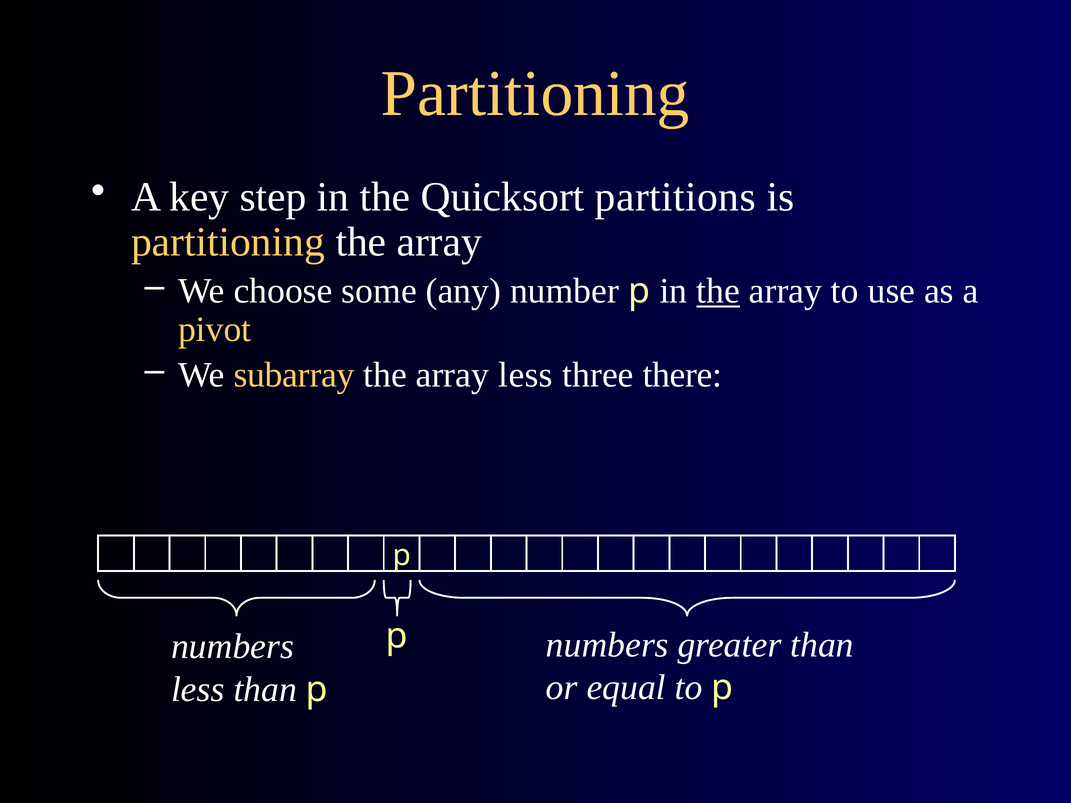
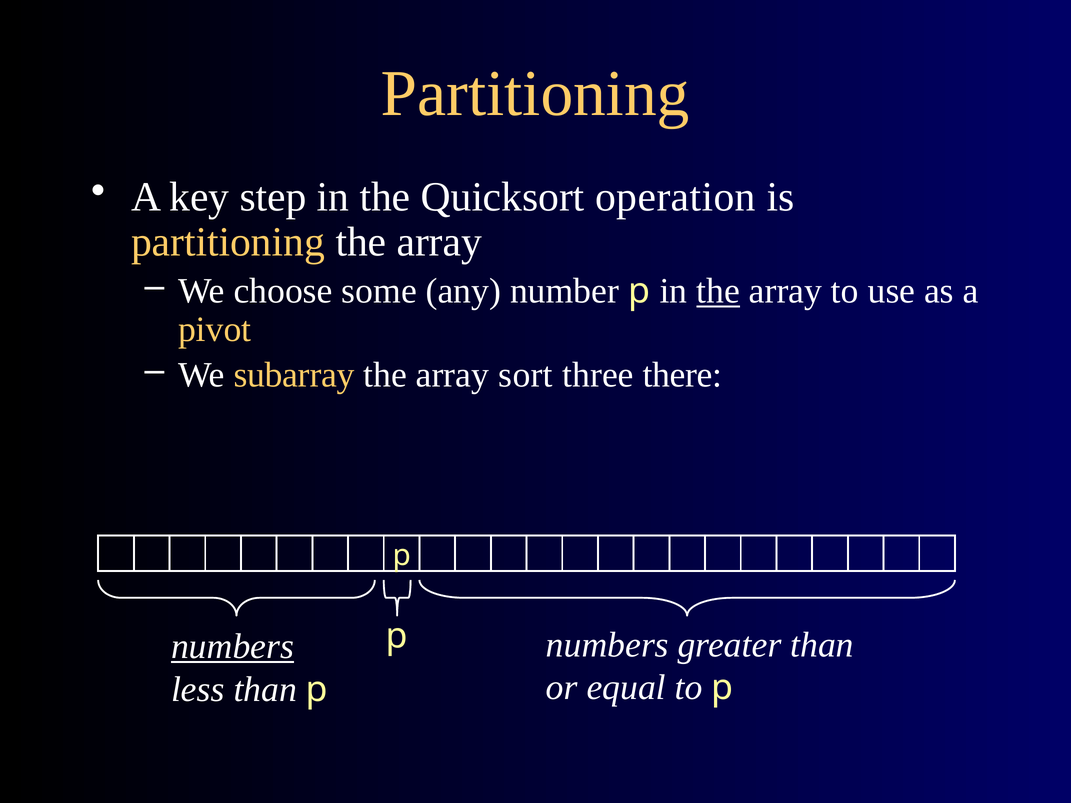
partitions: partitions -> operation
array less: less -> sort
numbers at (233, 647) underline: none -> present
